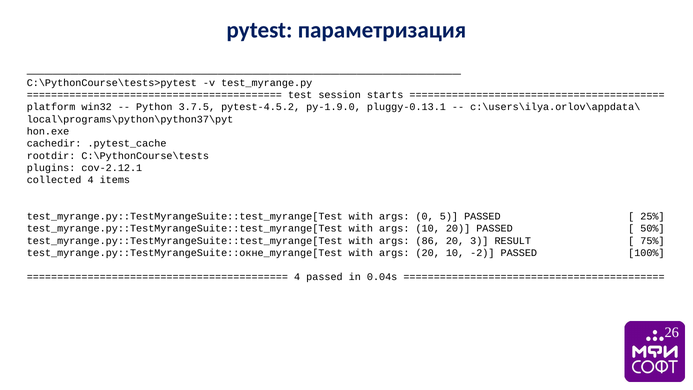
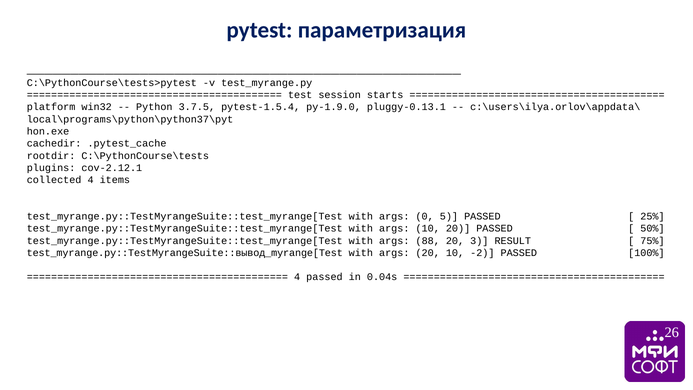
pytest-4.5.2: pytest-4.5.2 -> pytest-1.5.4
86: 86 -> 88
test_myrange.py::TestMyrangeSuite::окне_myrange[Test: test_myrange.py::TestMyrangeSuite::окне_myrange[Test -> test_myrange.py::TestMyrangeSuite::вывод_myrange[Test
